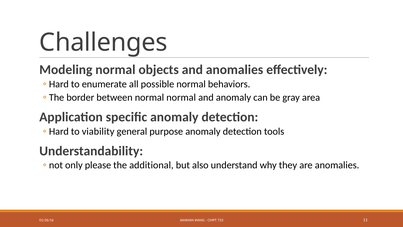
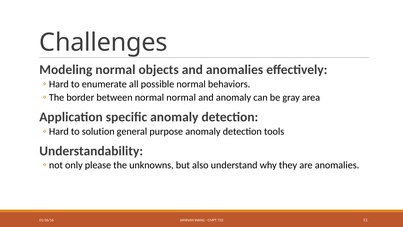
viability: viability -> solution
additional: additional -> unknowns
